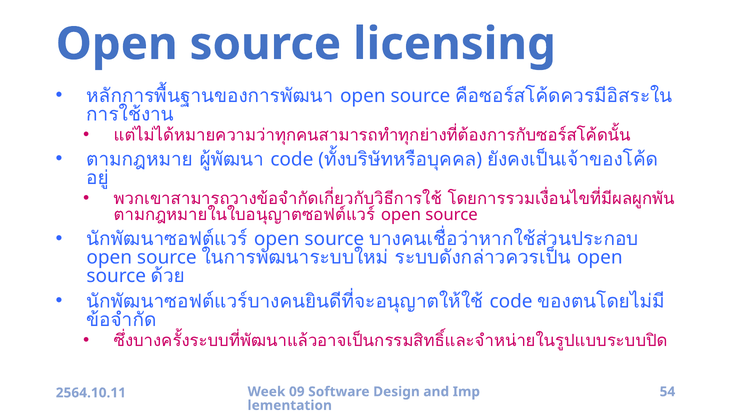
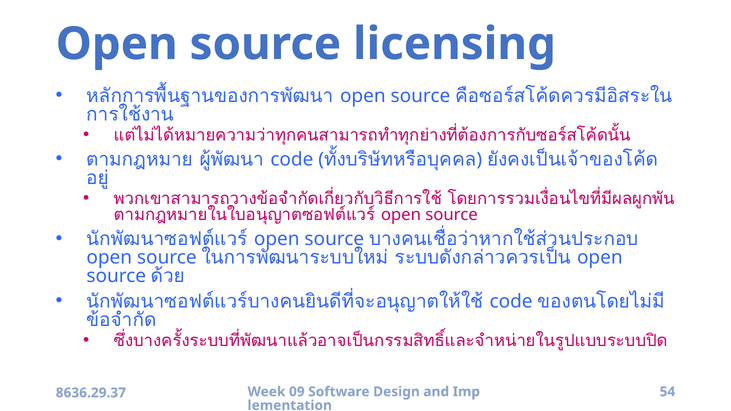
2564.10.11: 2564.10.11 -> 8636.29.37
